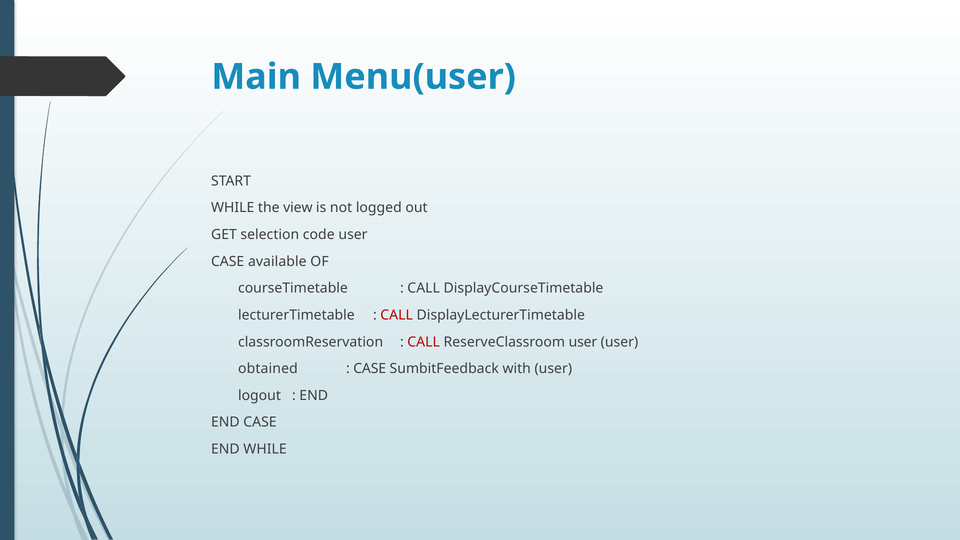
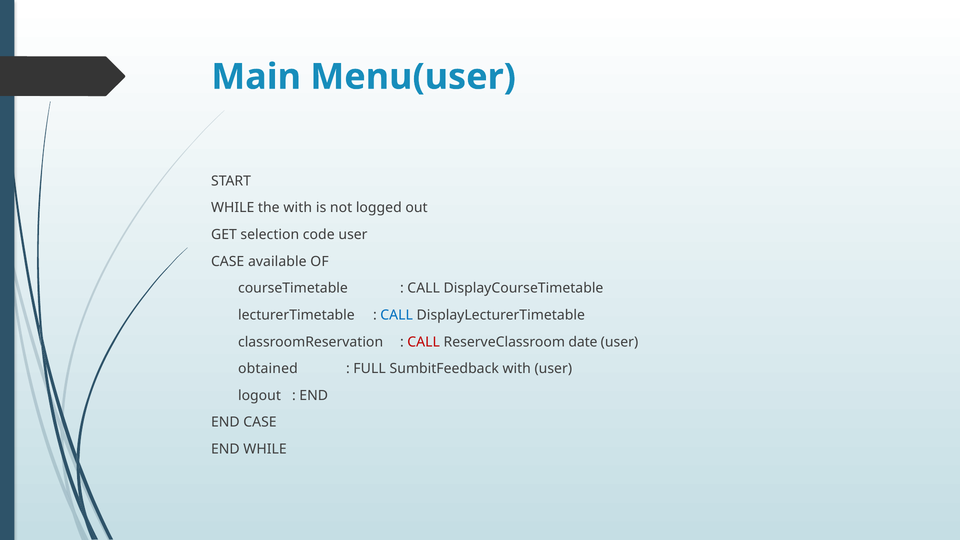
the view: view -> with
CALL at (397, 315) colour: red -> blue
ReserveClassroom user: user -> date
CASE at (370, 369): CASE -> FULL
